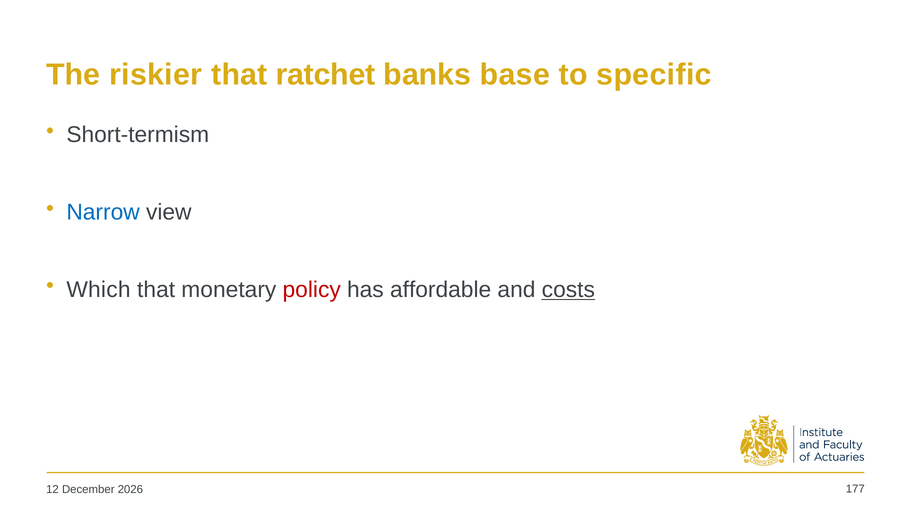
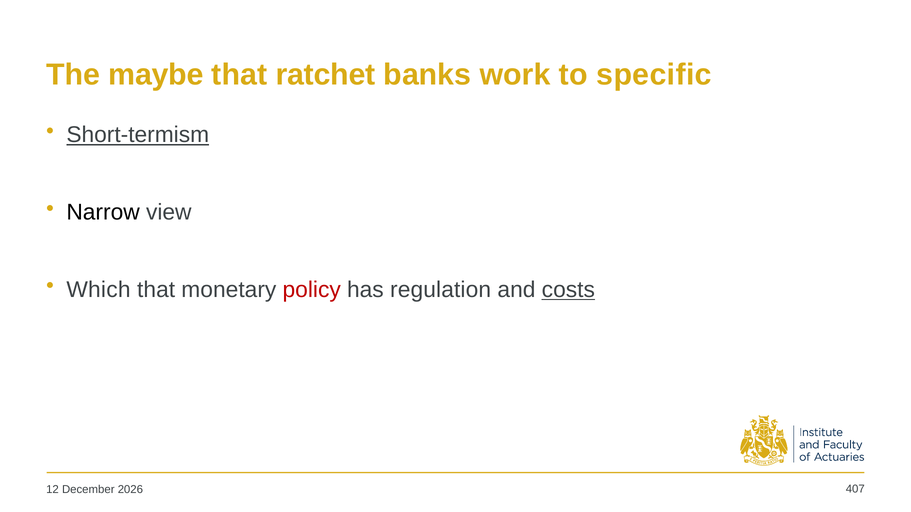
riskier: riskier -> maybe
base: base -> work
Short-termism underline: none -> present
Narrow colour: blue -> black
affordable: affordable -> regulation
177: 177 -> 407
